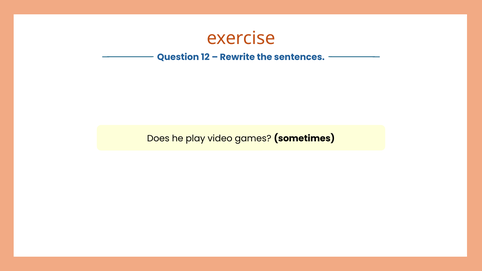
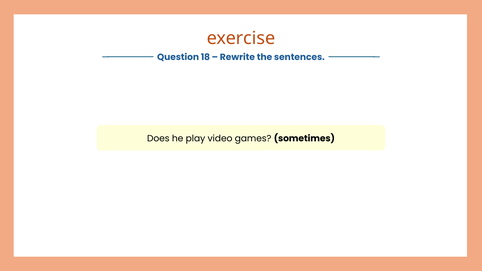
12: 12 -> 18
